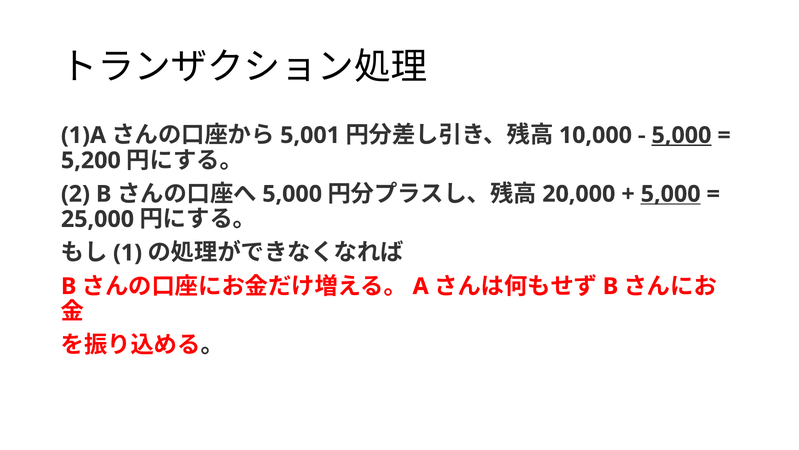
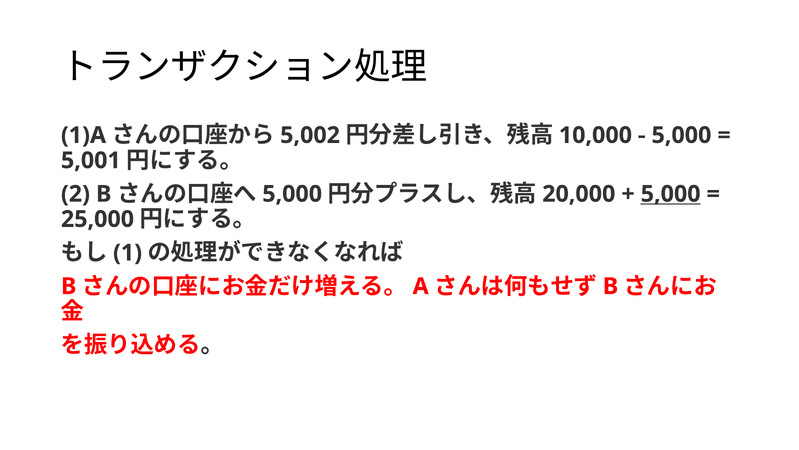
5,001: 5,001 -> 5,002
5,000 at (681, 135) underline: present -> none
5,200: 5,200 -> 5,001
